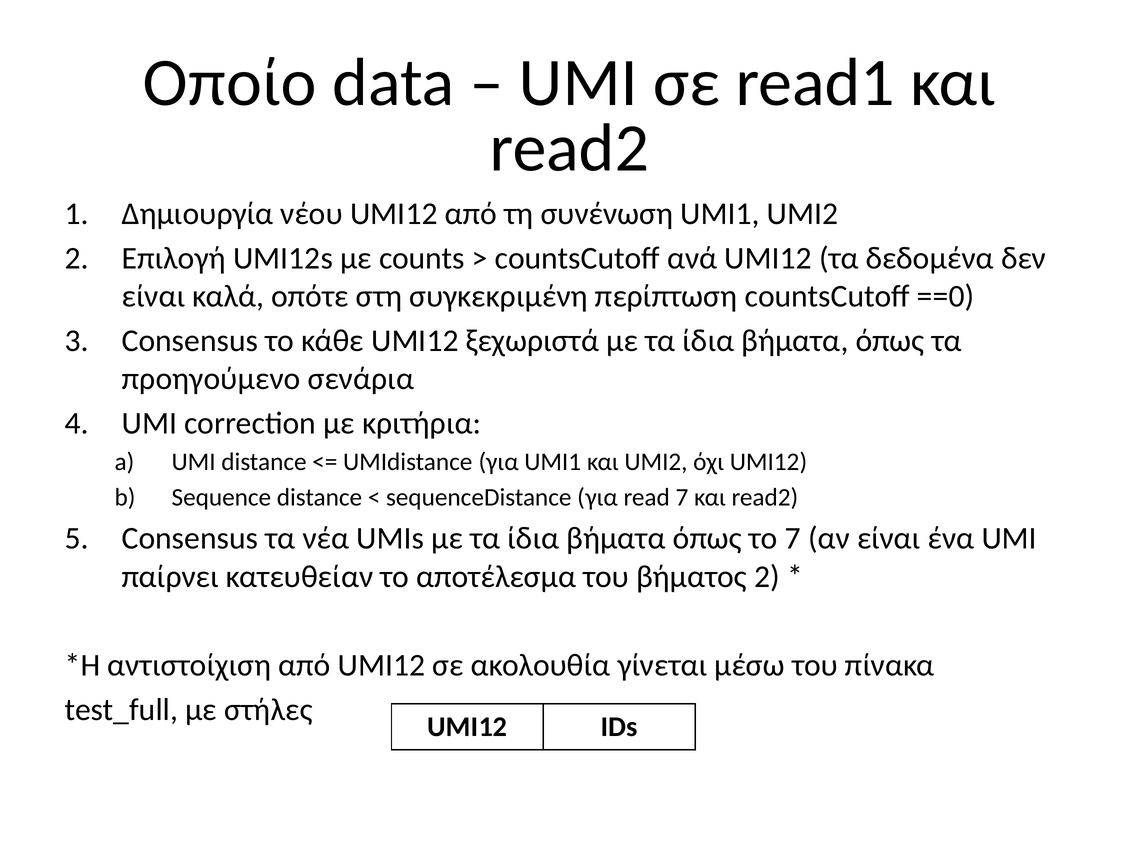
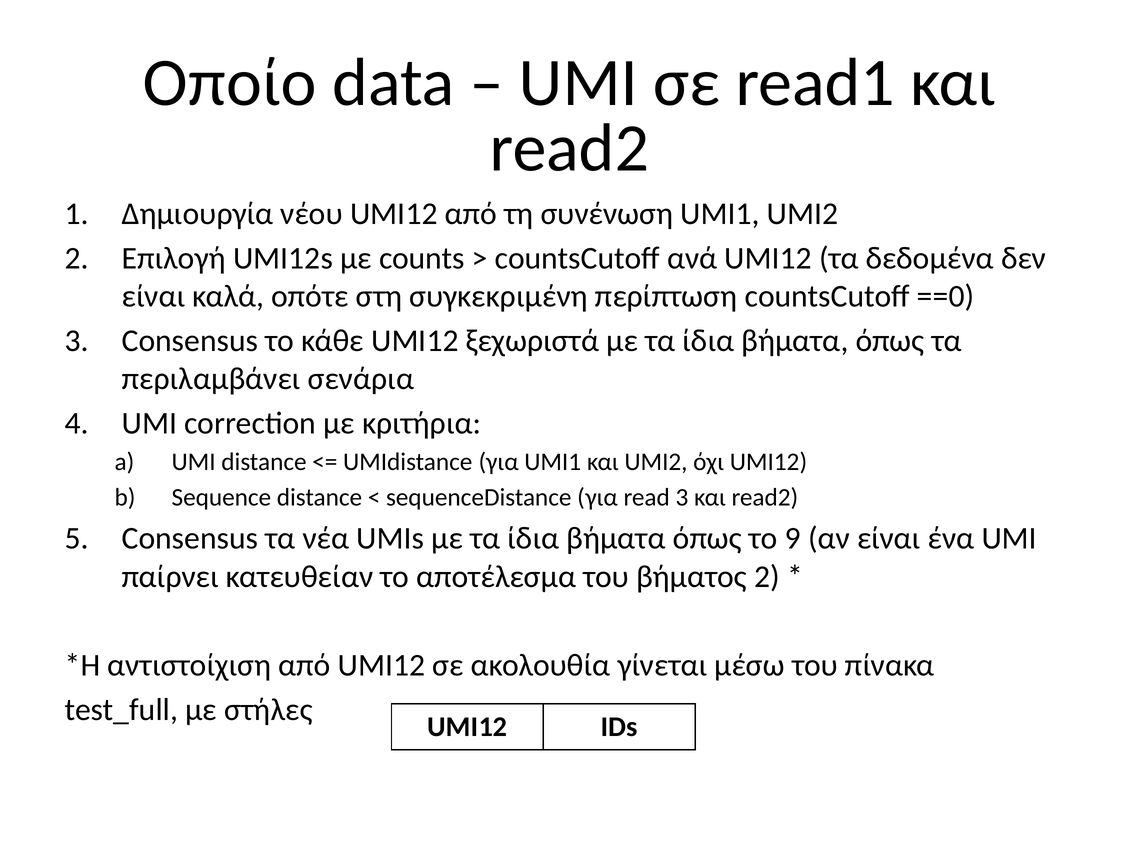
προηγούμενο: προηγούμενο -> περιλαμβάνει
read 7: 7 -> 3
το 7: 7 -> 9
